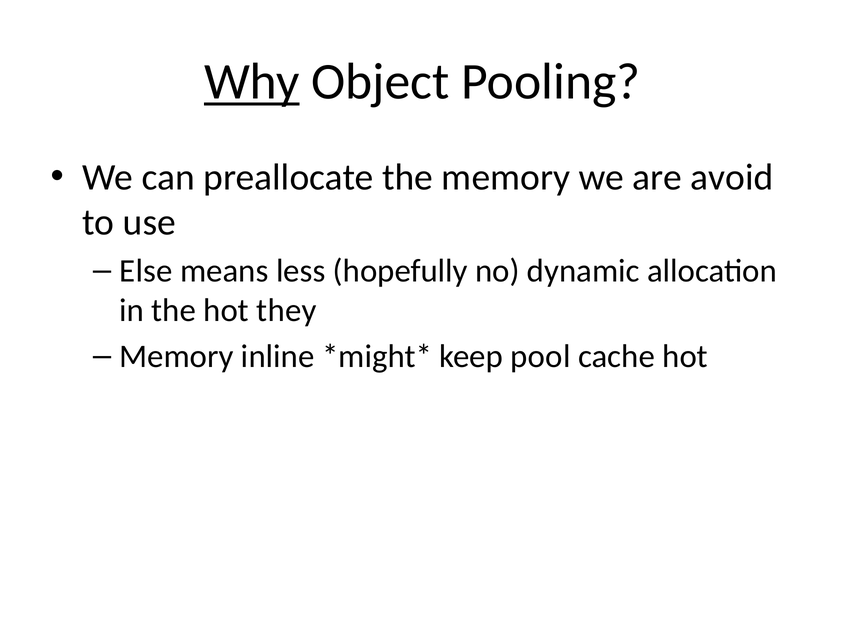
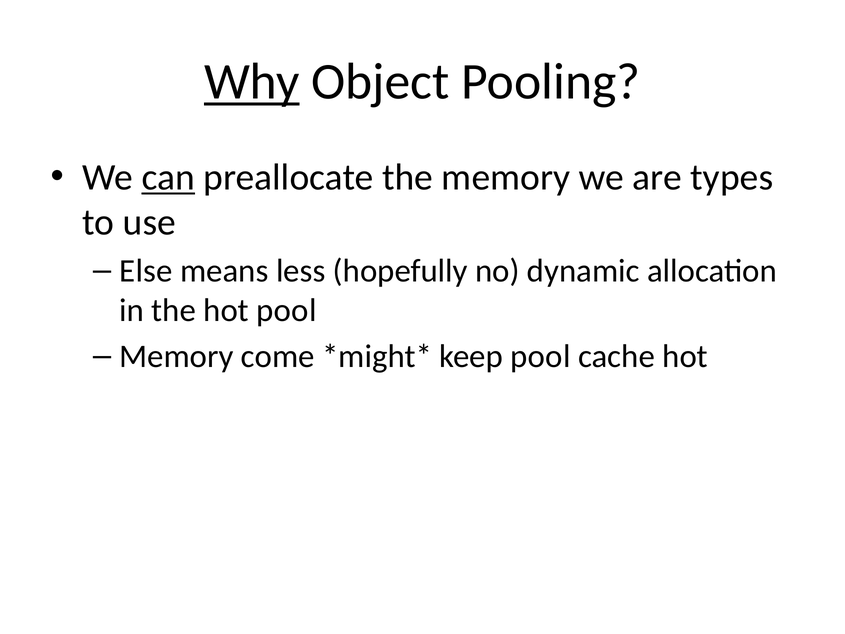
can underline: none -> present
avoid: avoid -> types
hot they: they -> pool
inline: inline -> come
